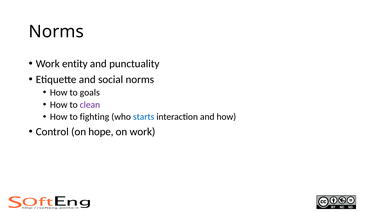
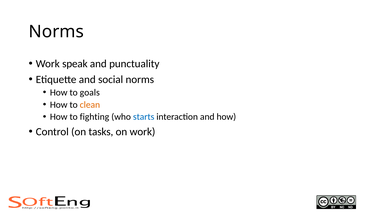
entity: entity -> speak
clean colour: purple -> orange
hope: hope -> tasks
